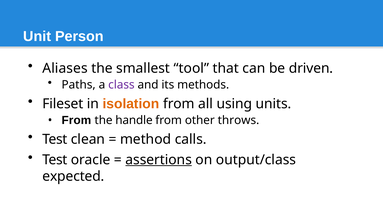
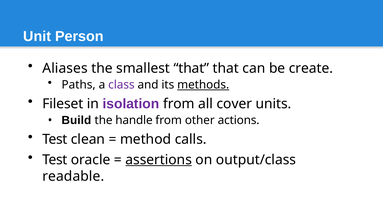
smallest tool: tool -> that
driven: driven -> create
methods underline: none -> present
isolation colour: orange -> purple
using: using -> cover
From at (76, 120): From -> Build
throws: throws -> actions
expected: expected -> readable
